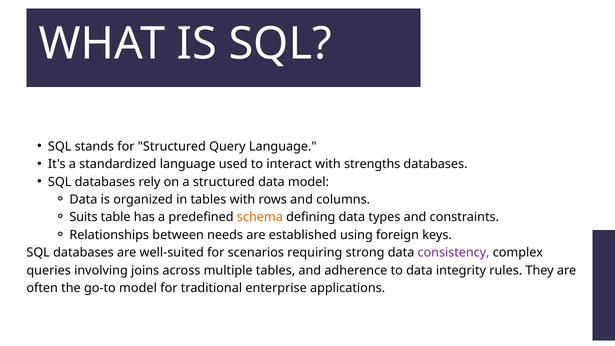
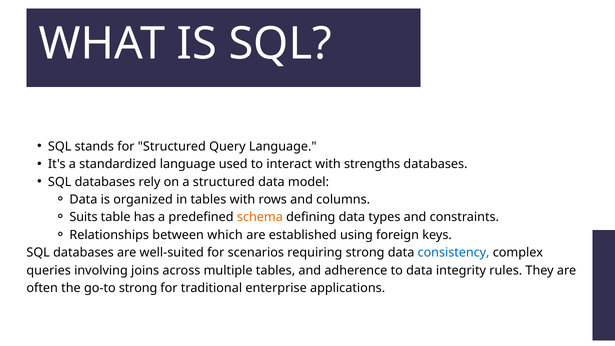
needs: needs -> which
consistency colour: purple -> blue
go-to model: model -> strong
